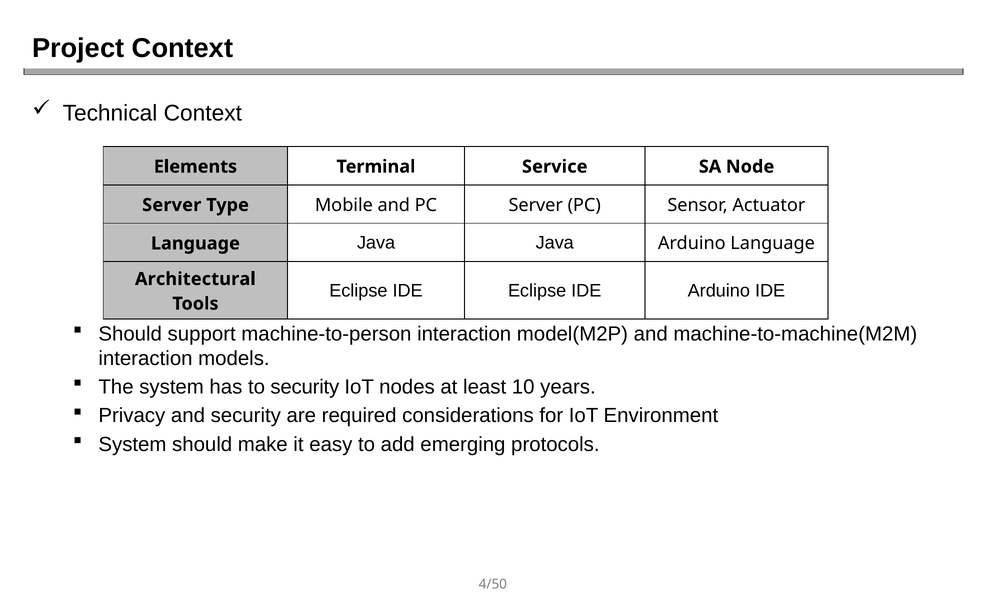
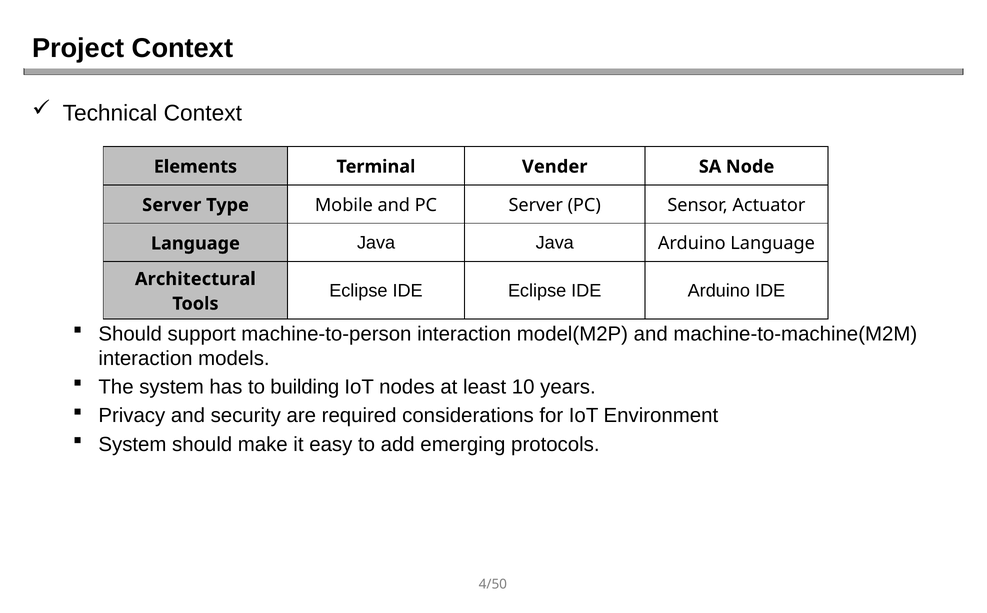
Service: Service -> Vender
to security: security -> building
